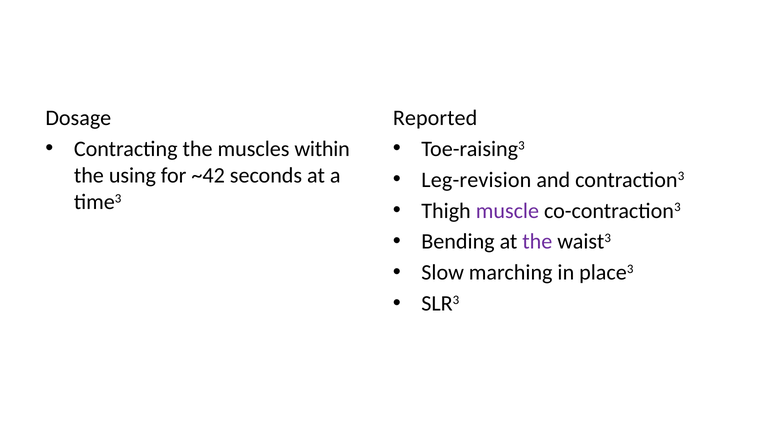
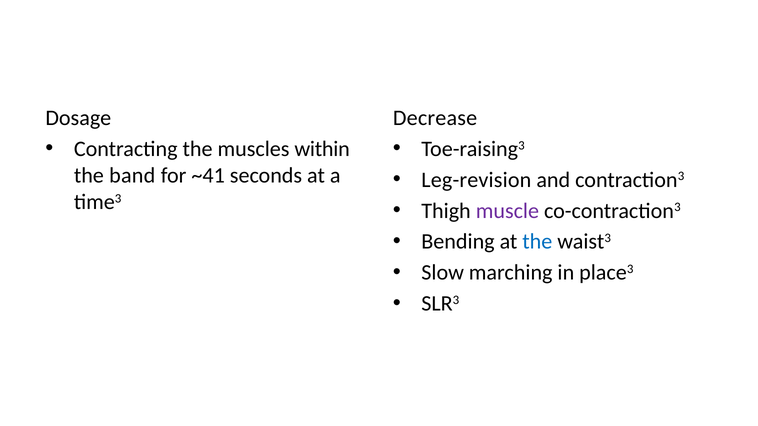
Reported: Reported -> Decrease
using: using -> band
~42: ~42 -> ~41
the at (537, 242) colour: purple -> blue
